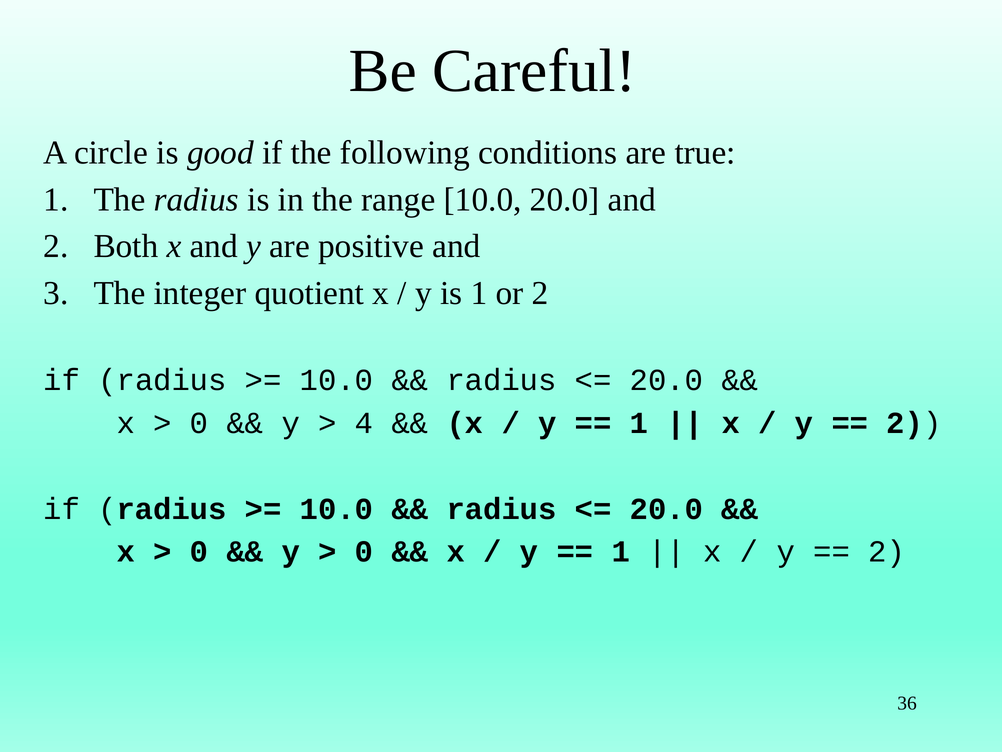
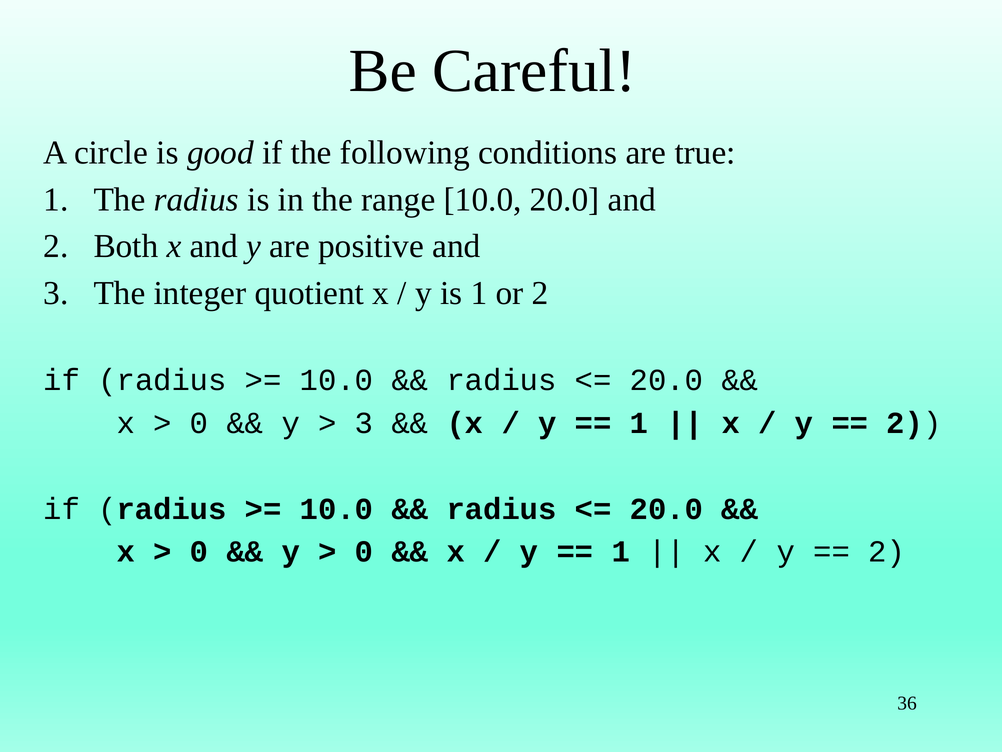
4 at (364, 423): 4 -> 3
